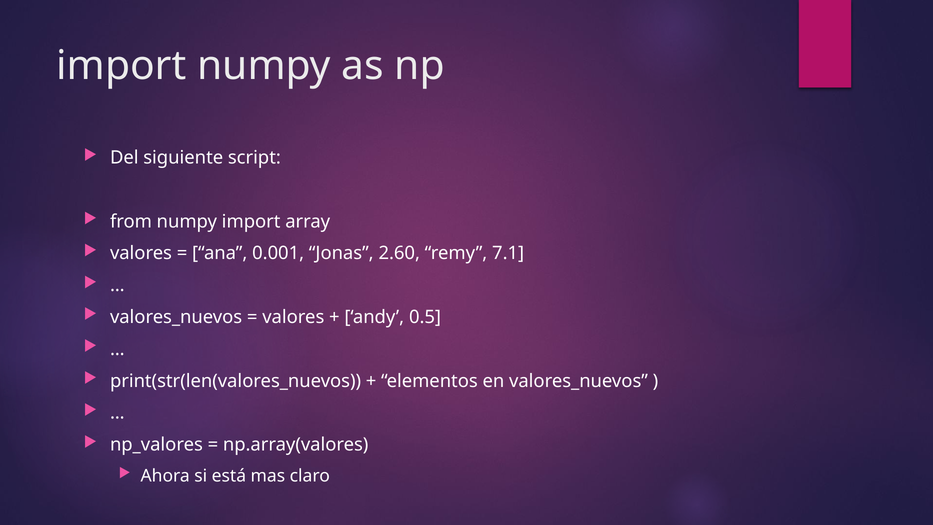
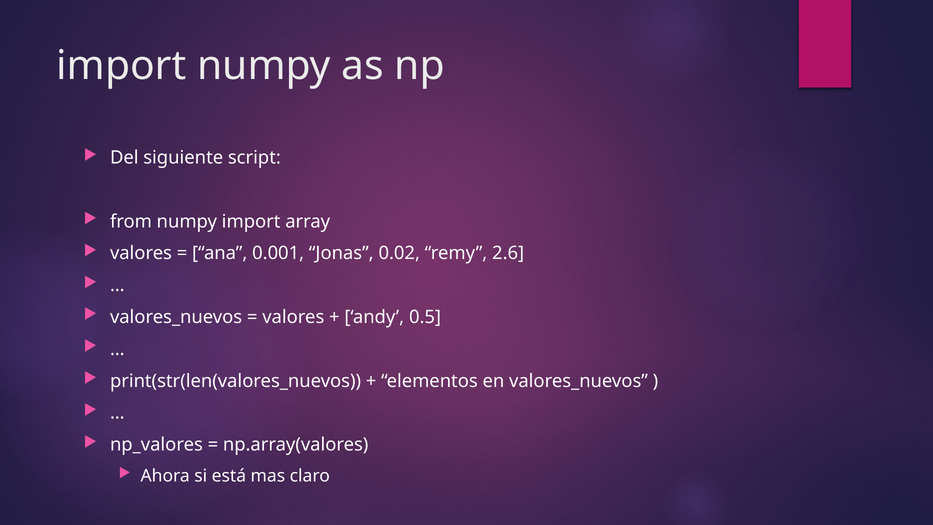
2.60: 2.60 -> 0.02
7.1: 7.1 -> 2.6
